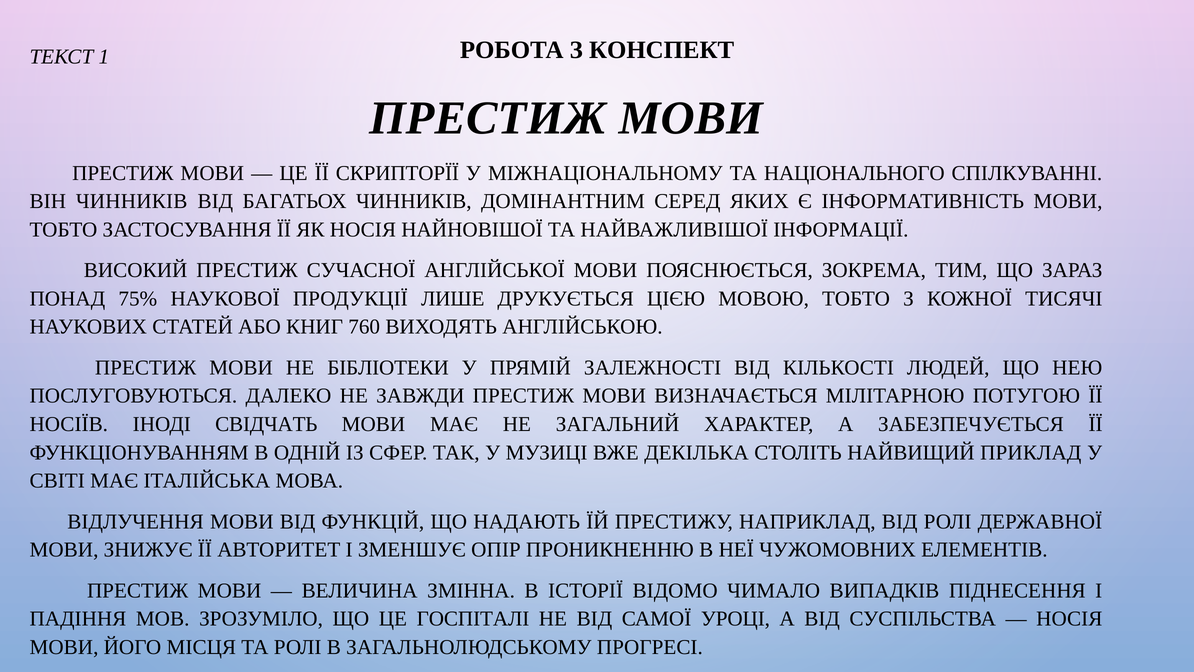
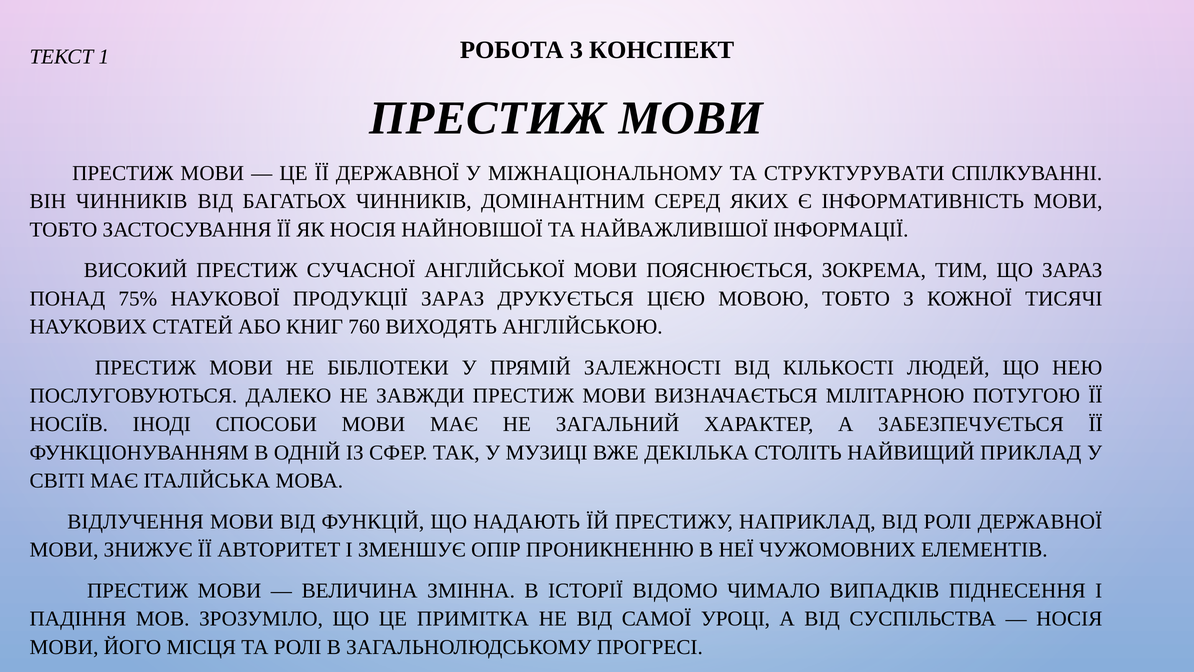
ЇЇ СКРИПТОРЇЇ: СКРИПТОРЇЇ -> ДЕРЖАВНОЇ
НАЦІОНАЛЬНОГО: НАЦІОНАЛЬНОГО -> СТРУКТУРУВАТИ
ПРОДУКЦІЇ ЛИШЕ: ЛИШЕ -> ЗАРАЗ
СВІДЧАТЬ: СВІДЧАТЬ -> СПОСОБИ
ГОСПІТАЛІ: ГОСПІТАЛІ -> ПРИМІТКА
